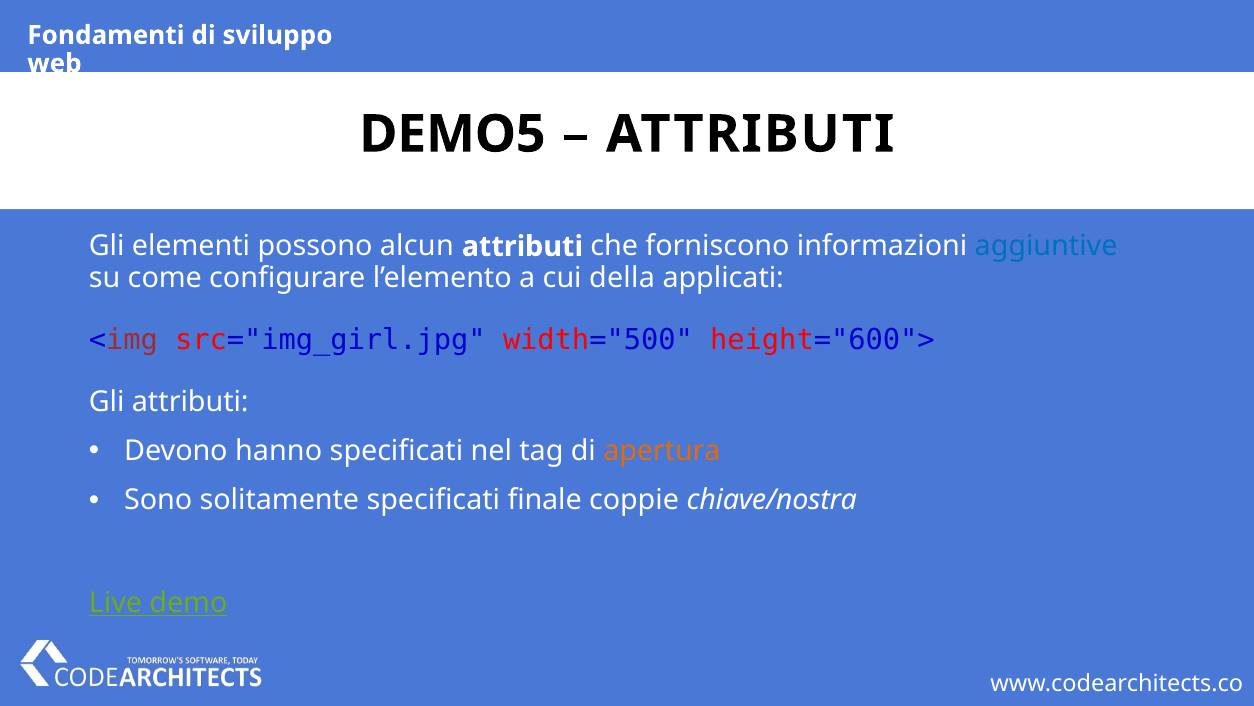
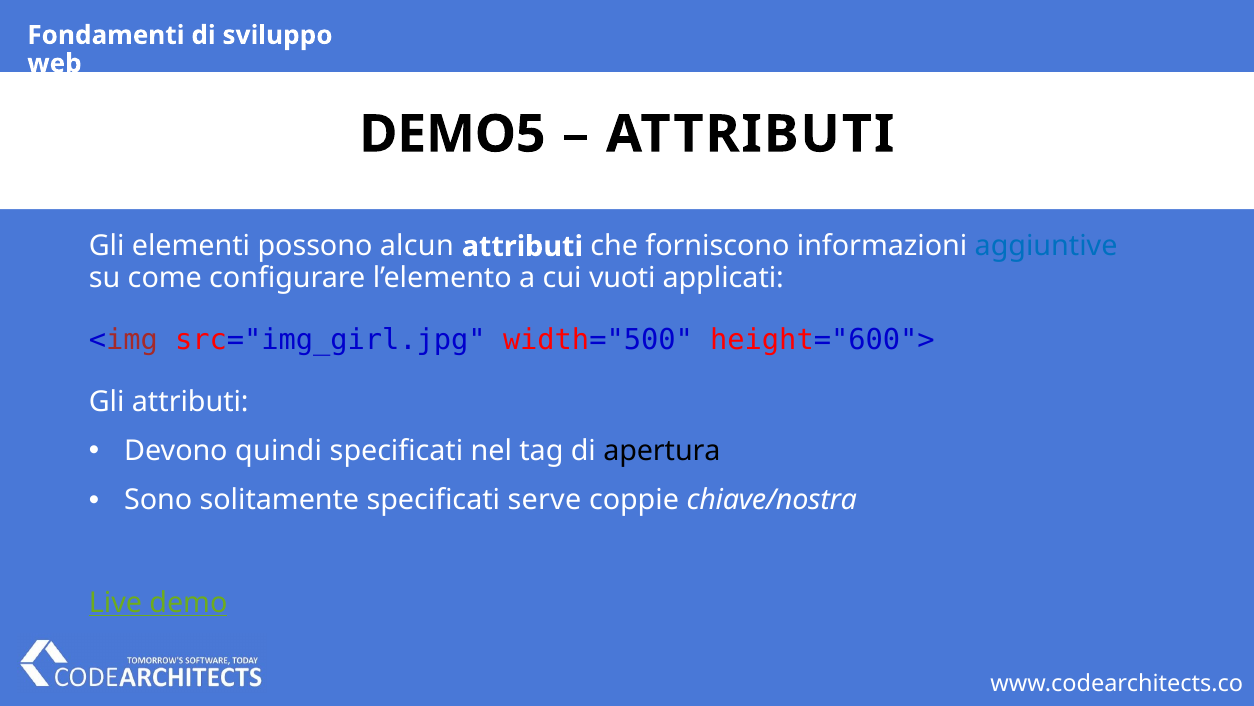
della: della -> vuoti
hanno: hanno -> quindi
apertura colour: orange -> black
finale: finale -> serve
